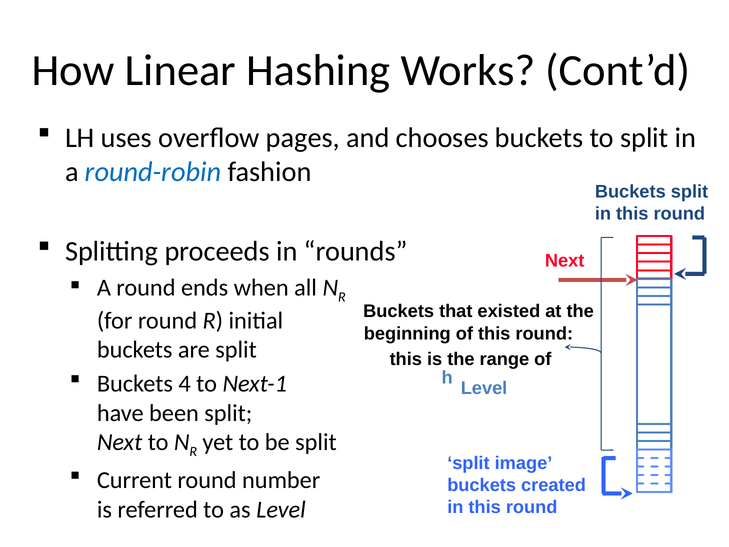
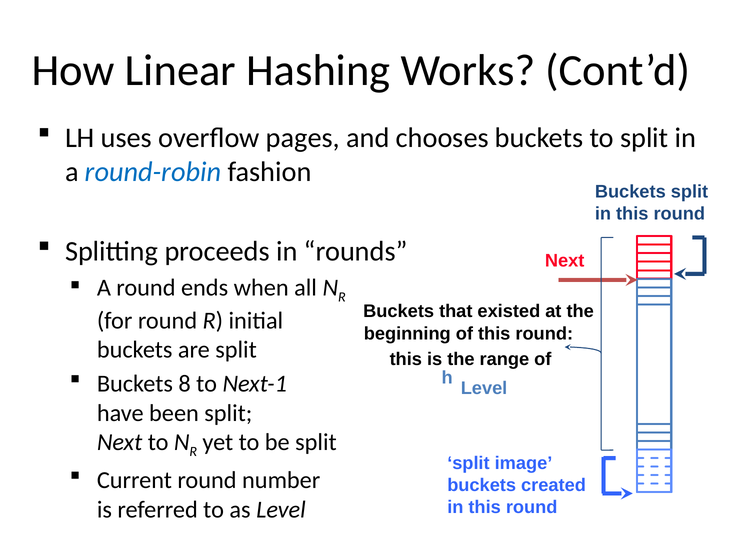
4: 4 -> 8
